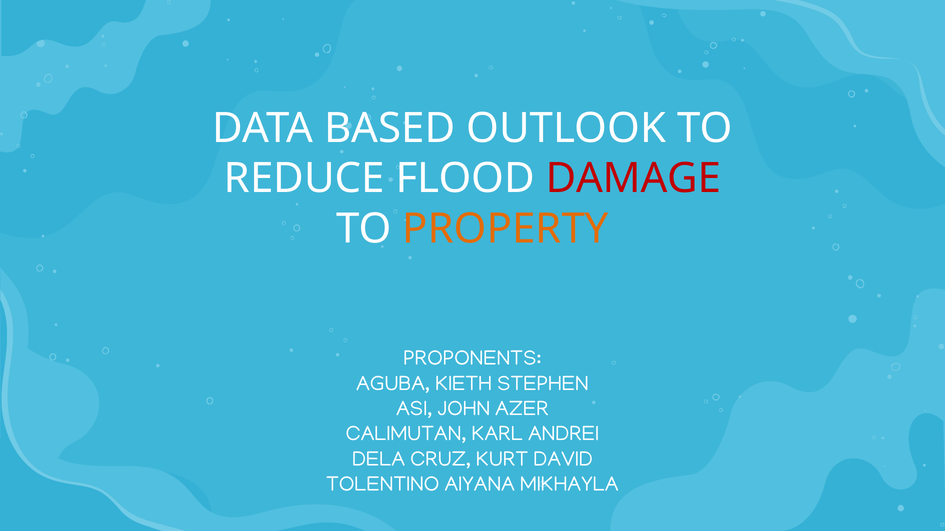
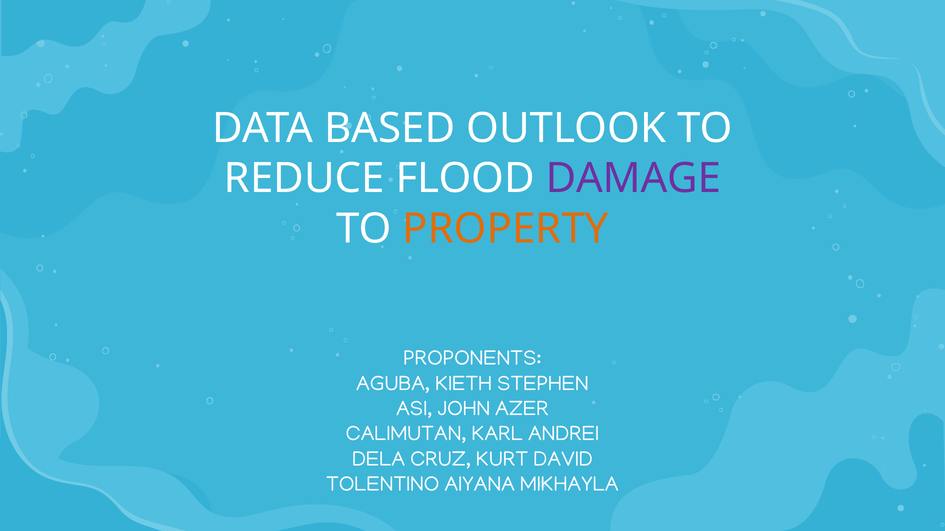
DAMAGE colour: red -> purple
